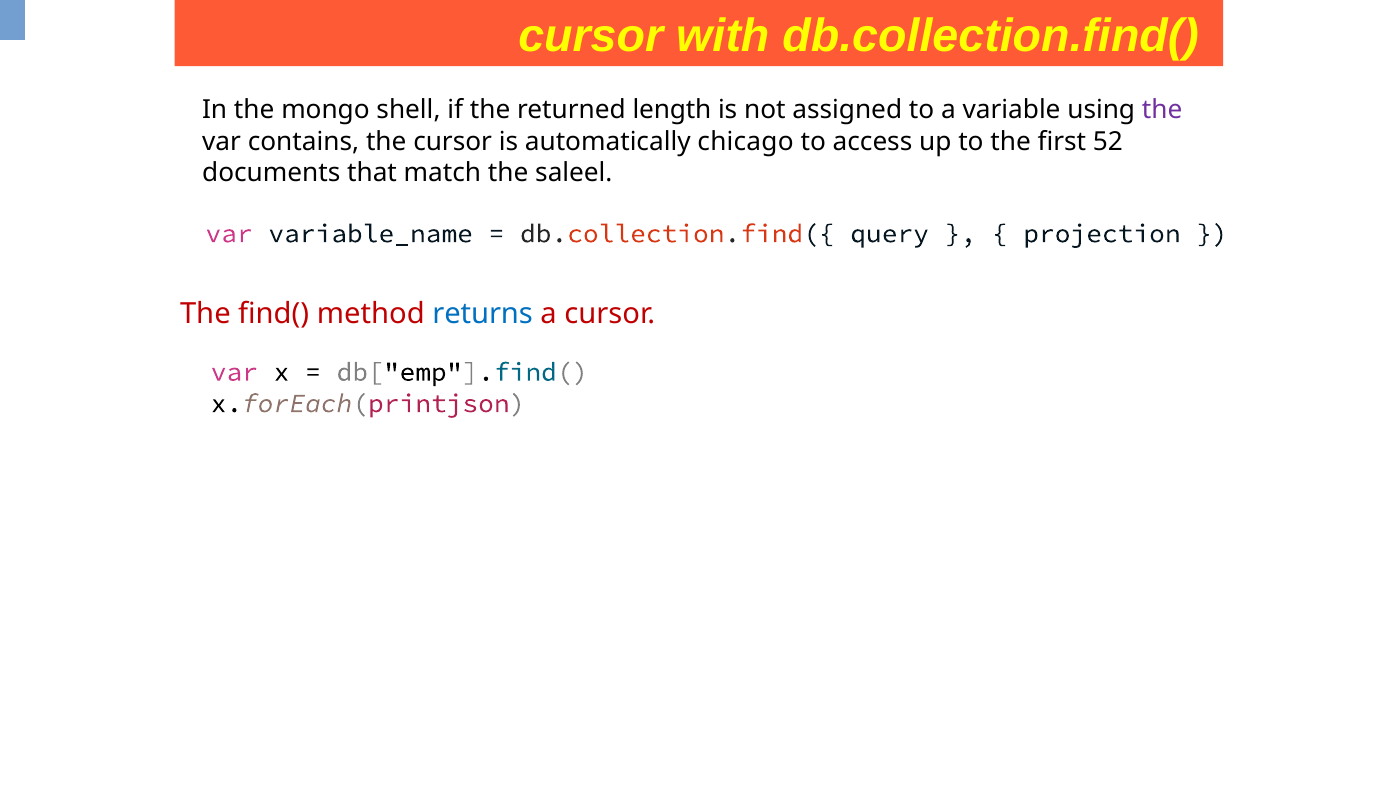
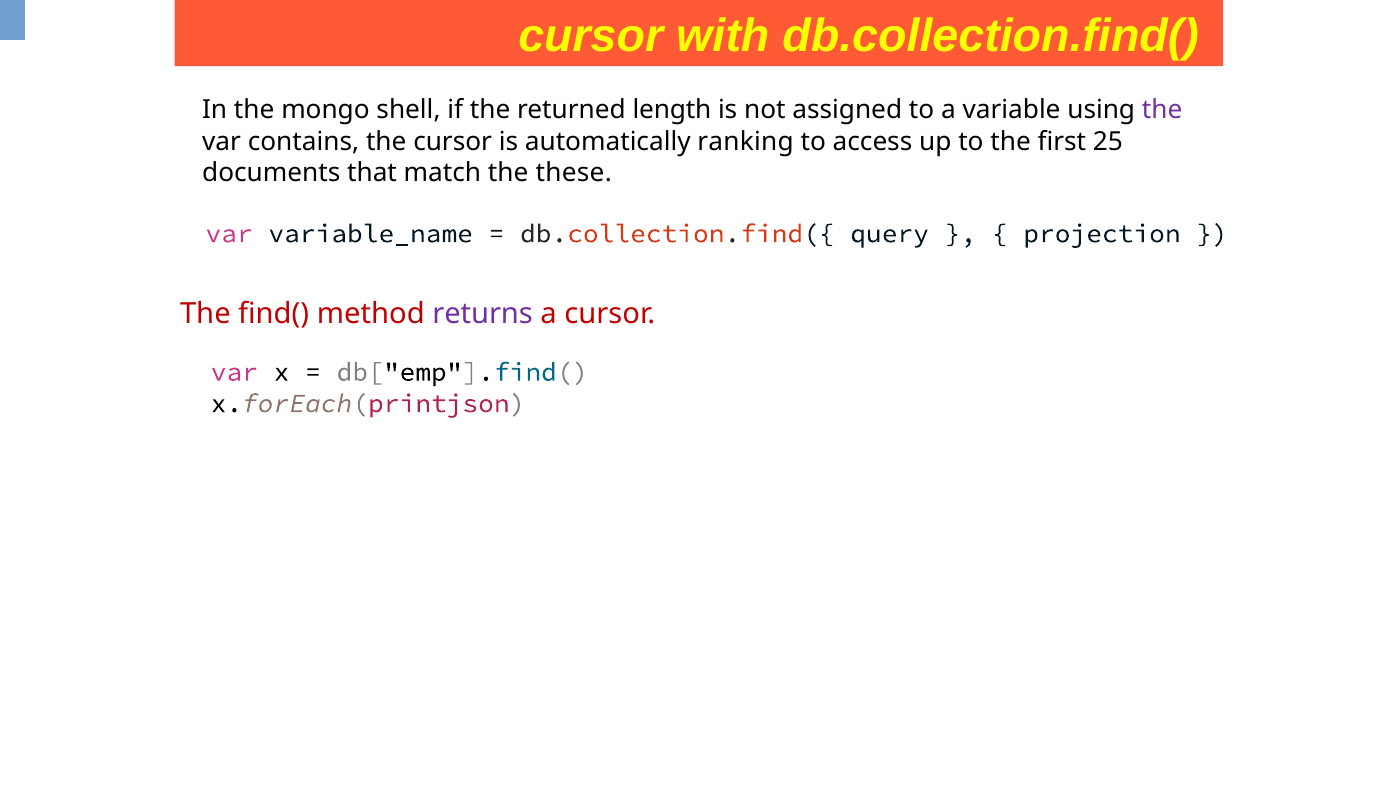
chicago: chicago -> ranking
52: 52 -> 25
saleel: saleel -> these
returns colour: blue -> purple
